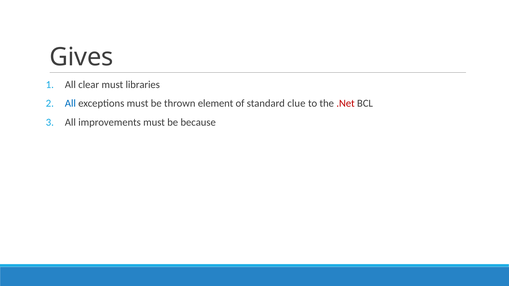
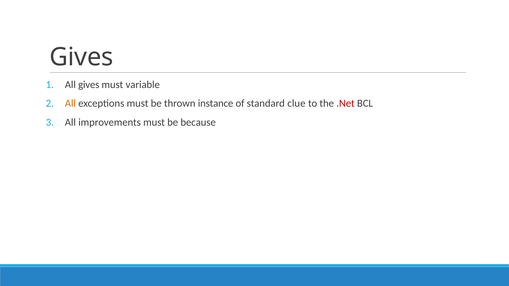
All clear: clear -> gives
libraries: libraries -> variable
All at (70, 104) colour: blue -> orange
element: element -> instance
